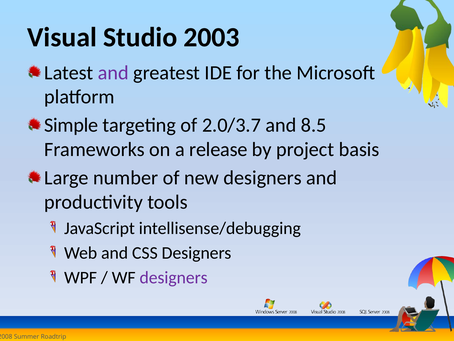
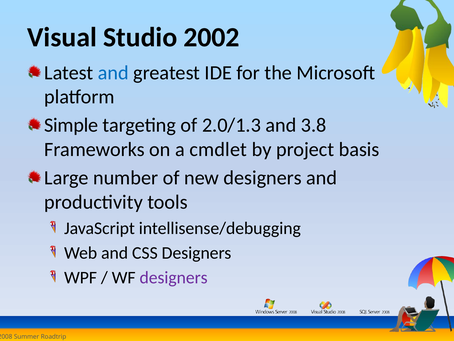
2003: 2003 -> 2002
and at (113, 73) colour: purple -> blue
2.0/3.7: 2.0/3.7 -> 2.0/1.3
8.5: 8.5 -> 3.8
release: release -> cmdlet
